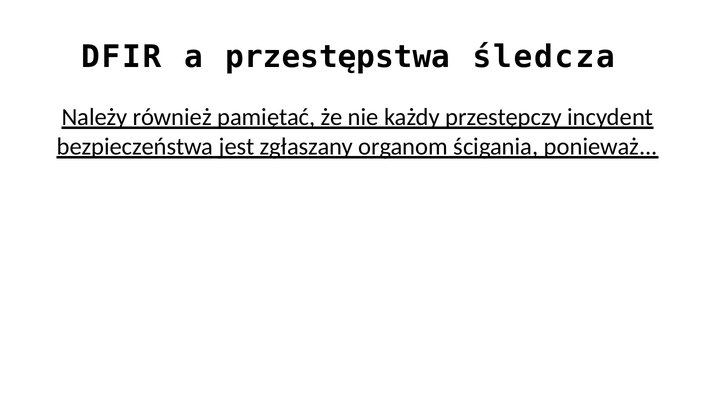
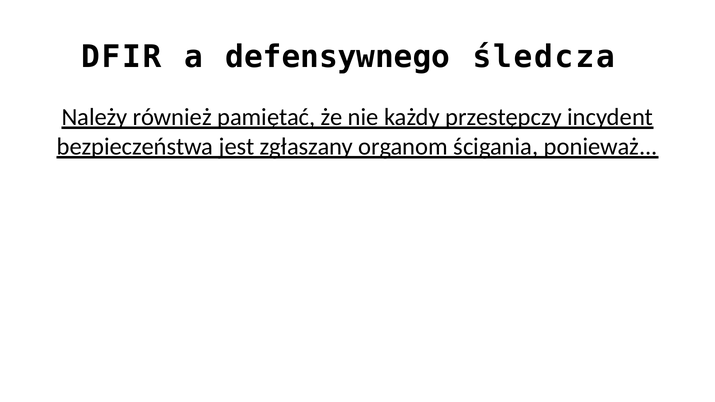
przestępstwa: przestępstwa -> defensywnego
